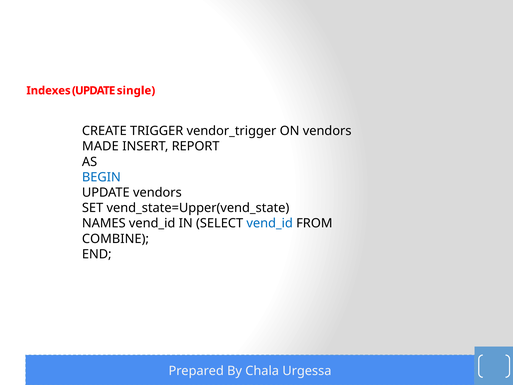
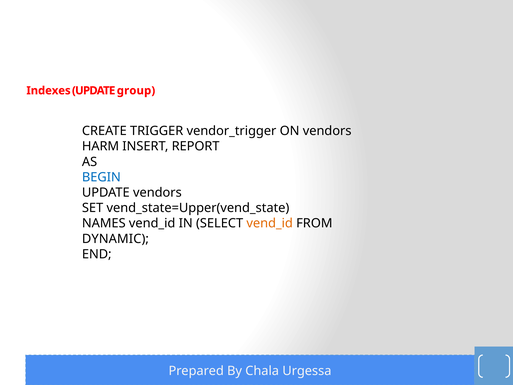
single: single -> group
MADE: MADE -> HARM
vend_id at (270, 223) colour: blue -> orange
COMBINE: COMBINE -> DYNAMIC
